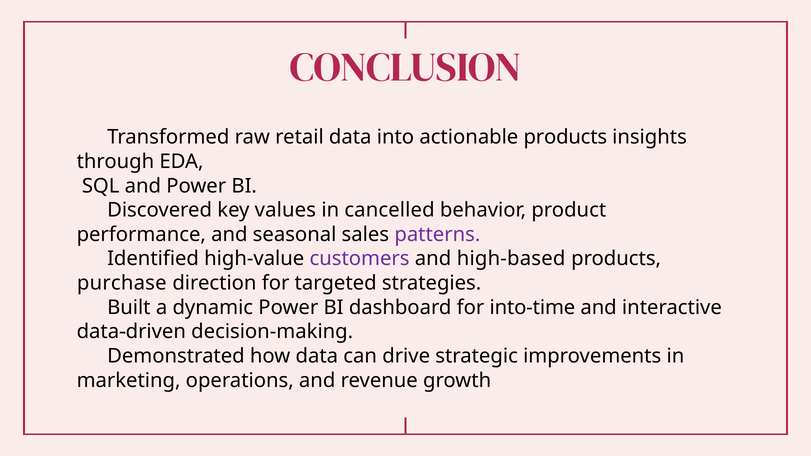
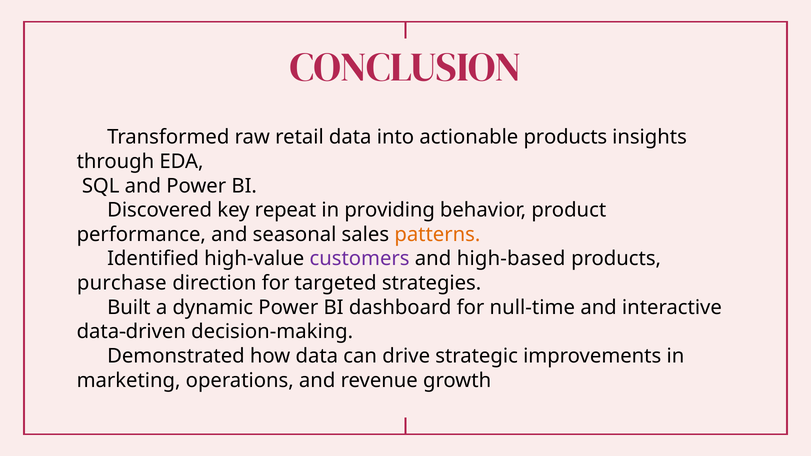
values: values -> repeat
cancelled: cancelled -> providing
patterns colour: purple -> orange
into-time: into-time -> null-time
